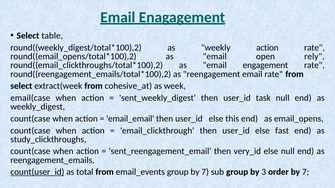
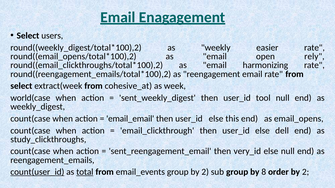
table: table -> users
weekly action: action -> easier
engagement: engagement -> harmonizing
email(case: email(case -> world(case
task: task -> tool
fast: fast -> dell
total underline: none -> present
group by 7: 7 -> 2
3: 3 -> 8
order by 7: 7 -> 2
